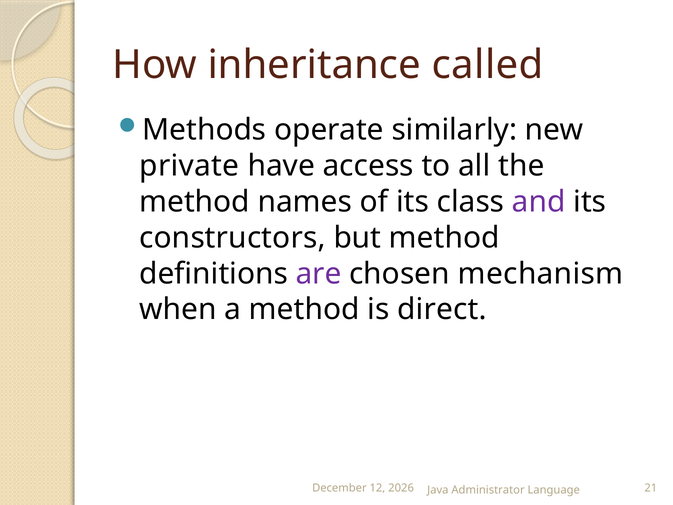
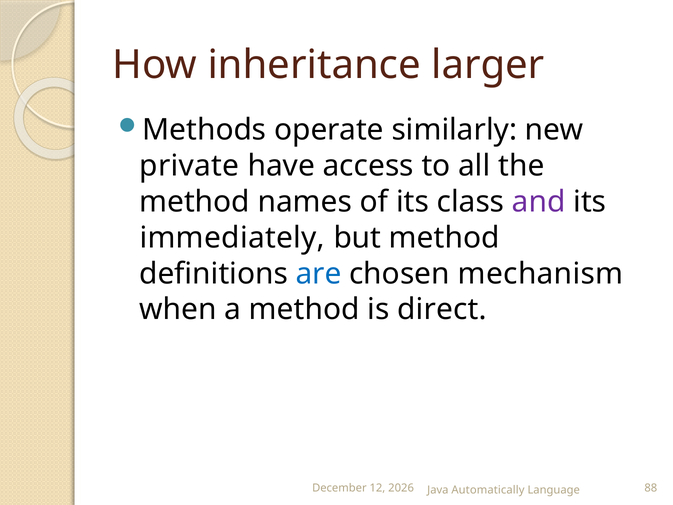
called: called -> larger
constructors: constructors -> immediately
are colour: purple -> blue
21: 21 -> 88
Administrator: Administrator -> Automatically
